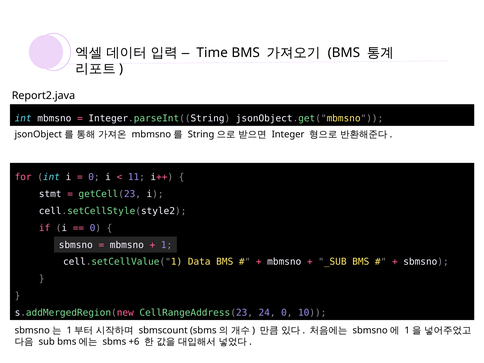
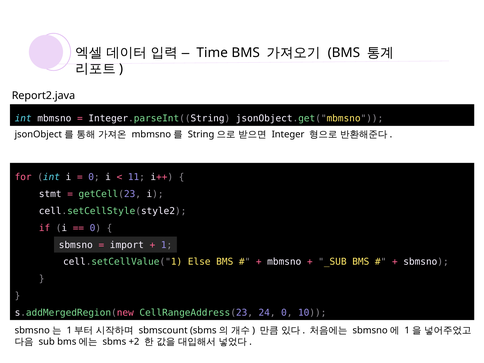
mbmsno at (127, 245): mbmsno -> import
Data: Data -> Else
+6: +6 -> +2
